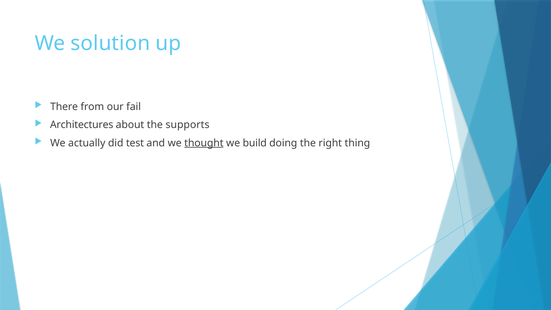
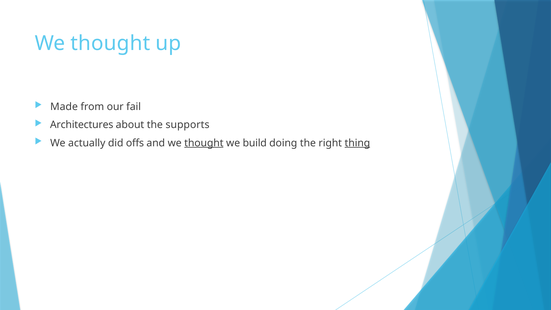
solution at (110, 43): solution -> thought
There: There -> Made
test: test -> offs
thing underline: none -> present
